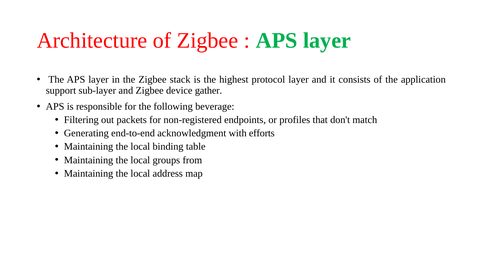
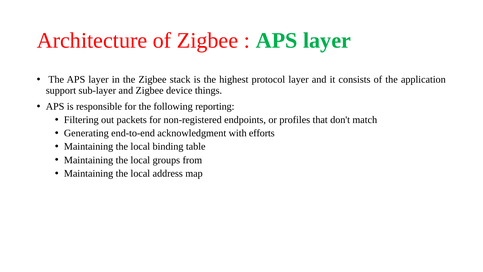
gather: gather -> things
beverage: beverage -> reporting
